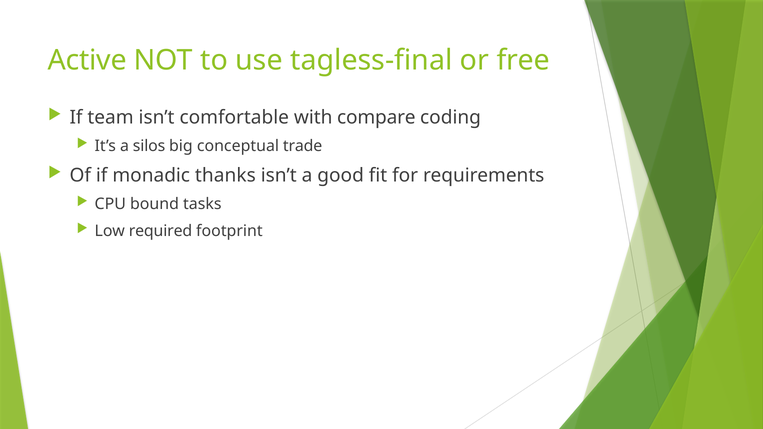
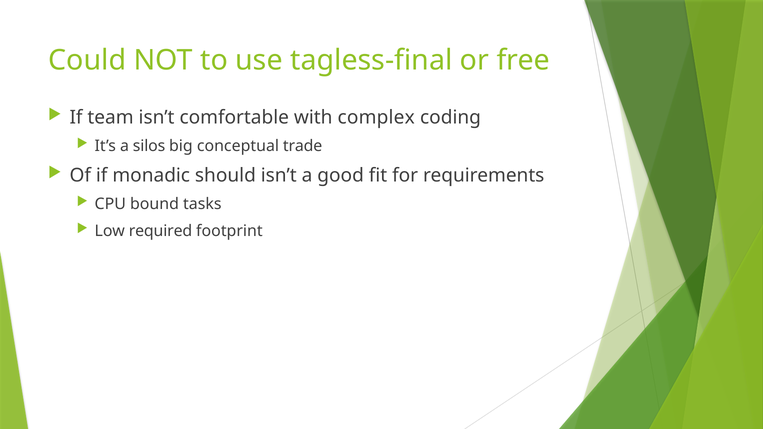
Active: Active -> Could
compare: compare -> complex
thanks: thanks -> should
